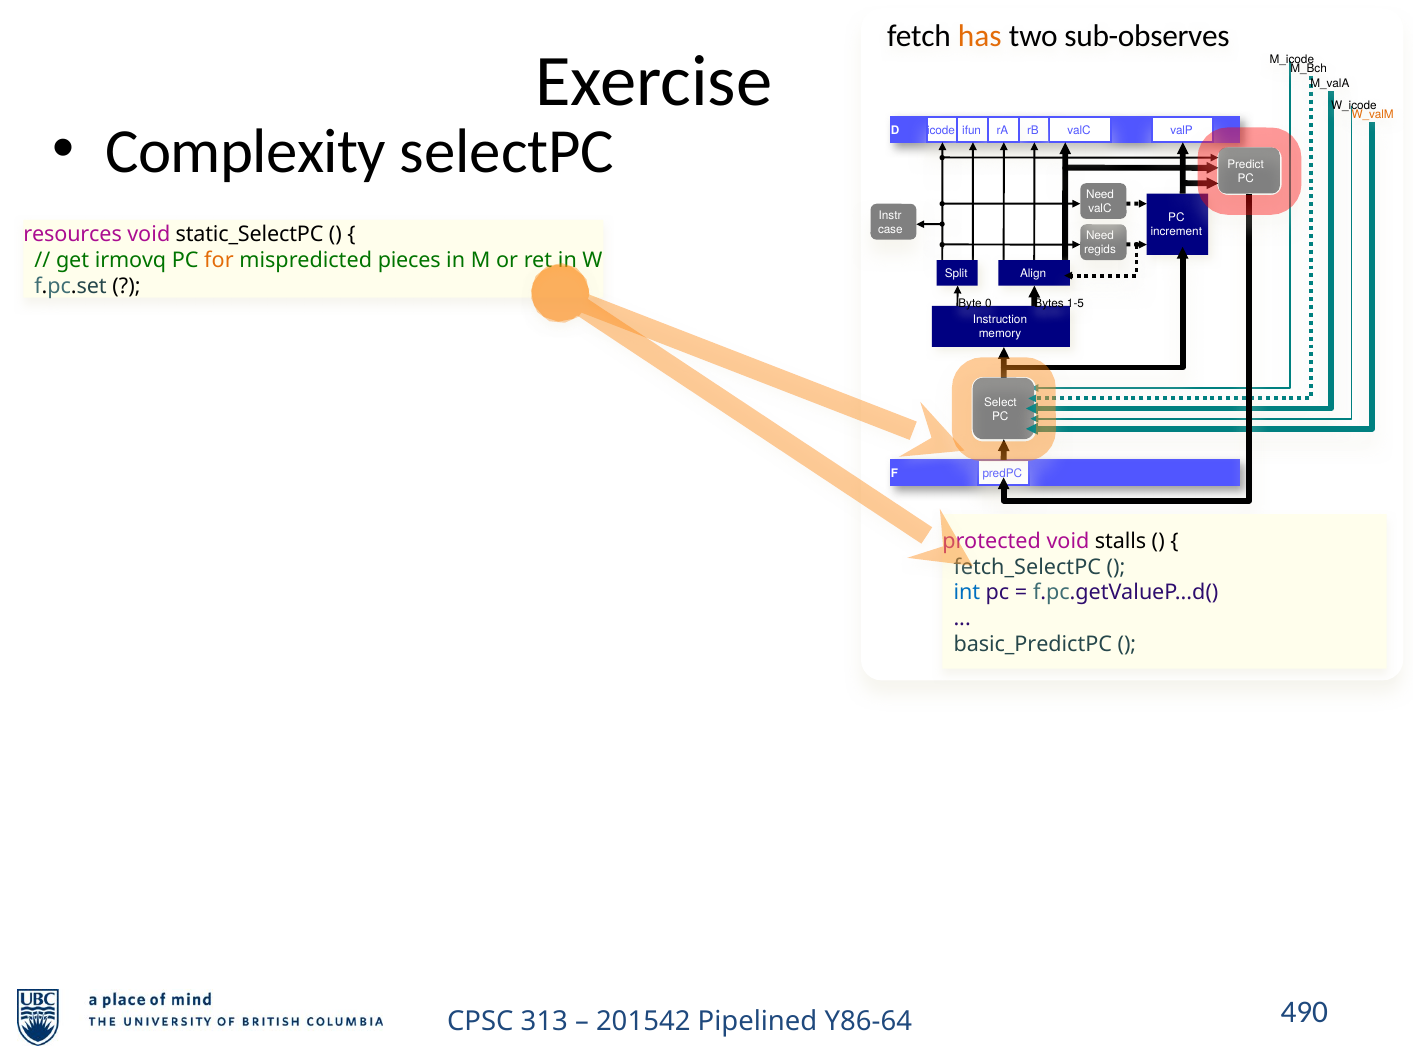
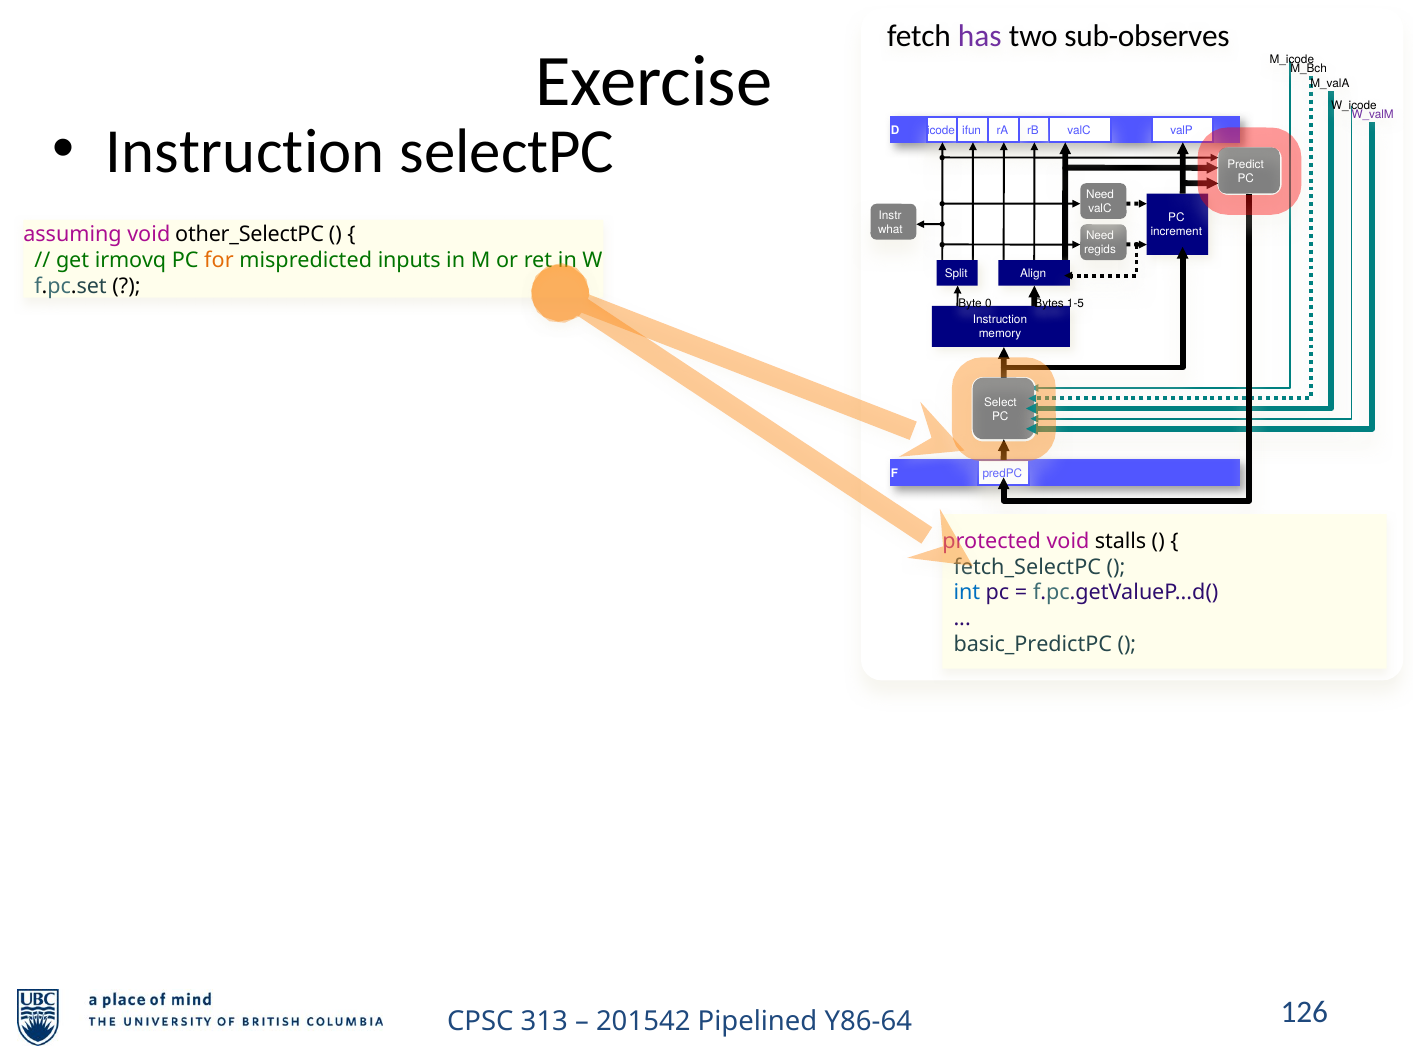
has colour: orange -> purple
W_valM colour: orange -> purple
Complexity at (246, 152): Complexity -> Instruction
case: case -> what
resources: resources -> assuming
static_SelectPC: static_SelectPC -> other_SelectPC
pieces: pieces -> inputs
490: 490 -> 126
